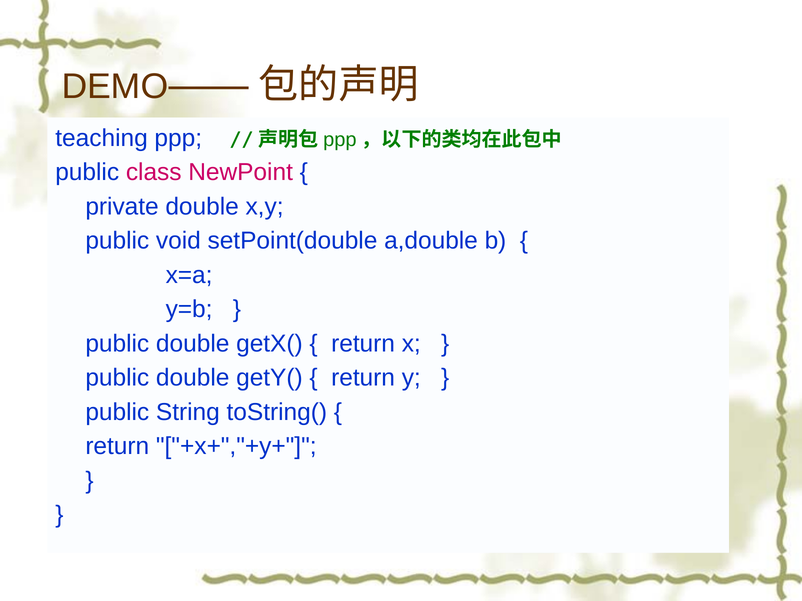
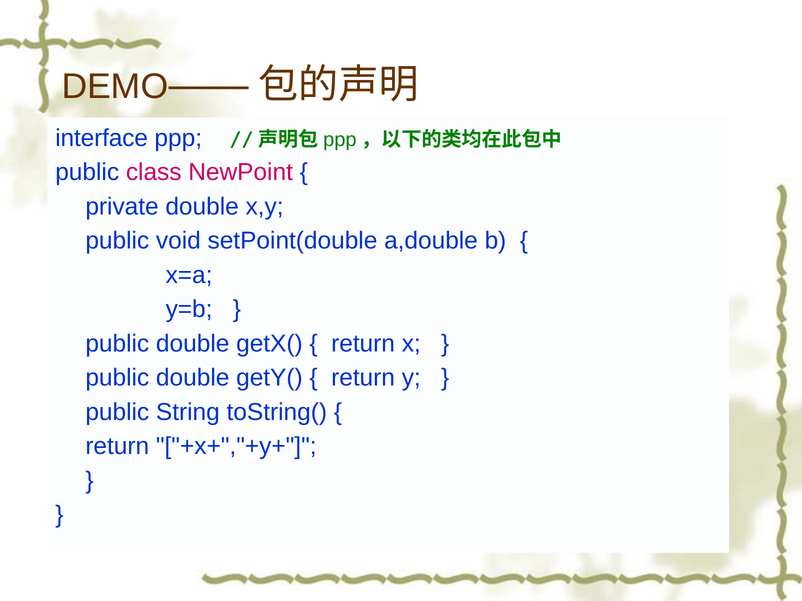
teaching: teaching -> interface
